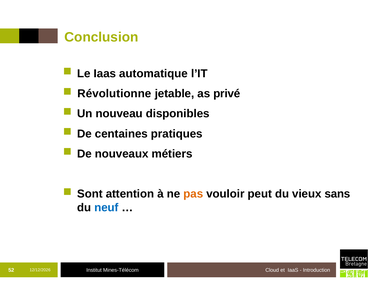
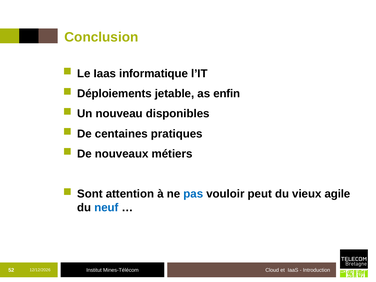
automatique: automatique -> informatique
Révolutionne: Révolutionne -> Déploiements
privé: privé -> enfin
pas colour: orange -> blue
sans: sans -> agile
